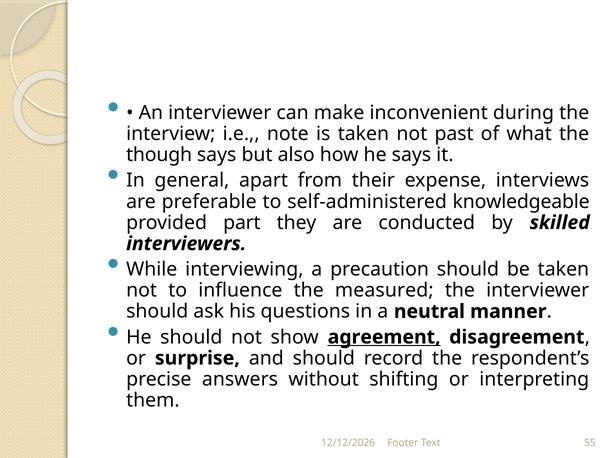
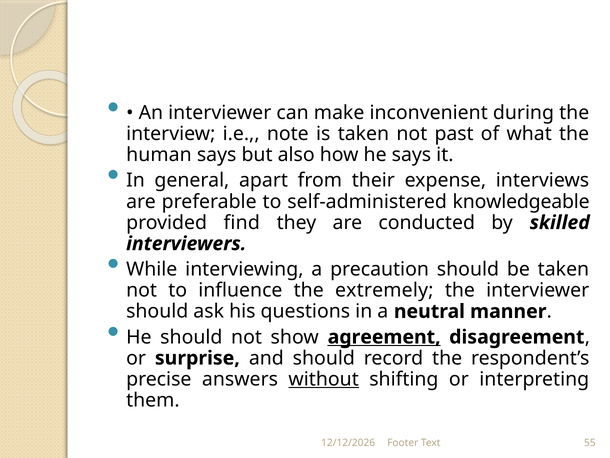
though: though -> human
part: part -> find
measured: measured -> extremely
without underline: none -> present
